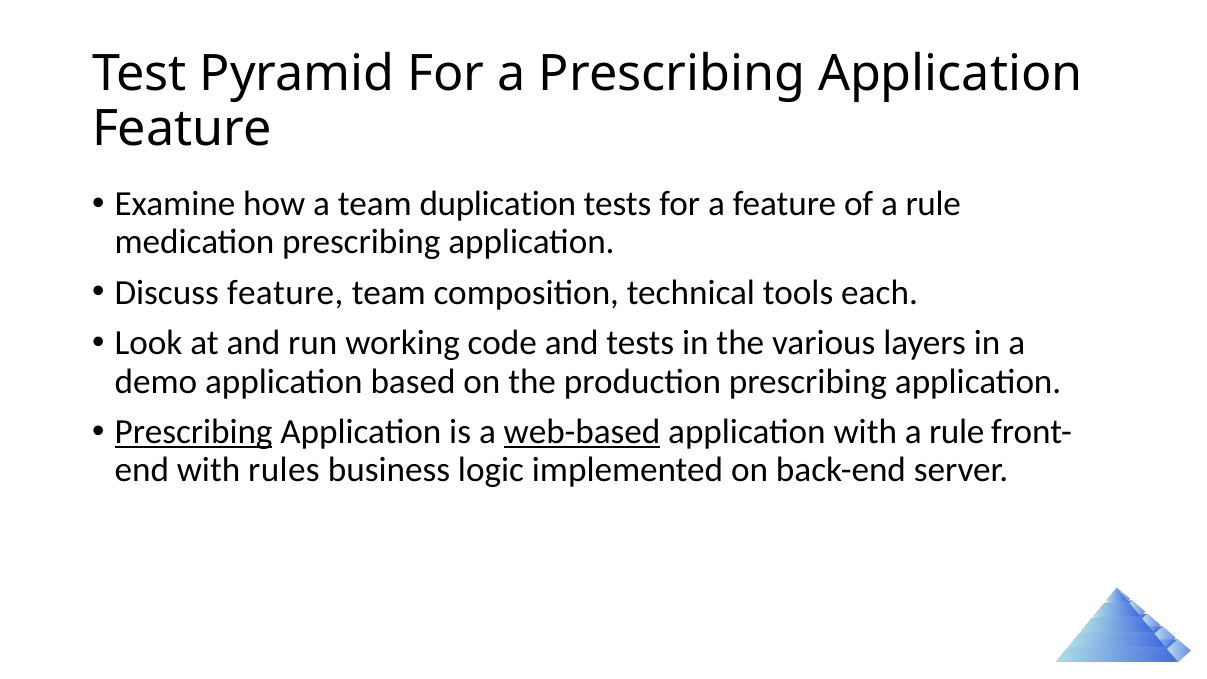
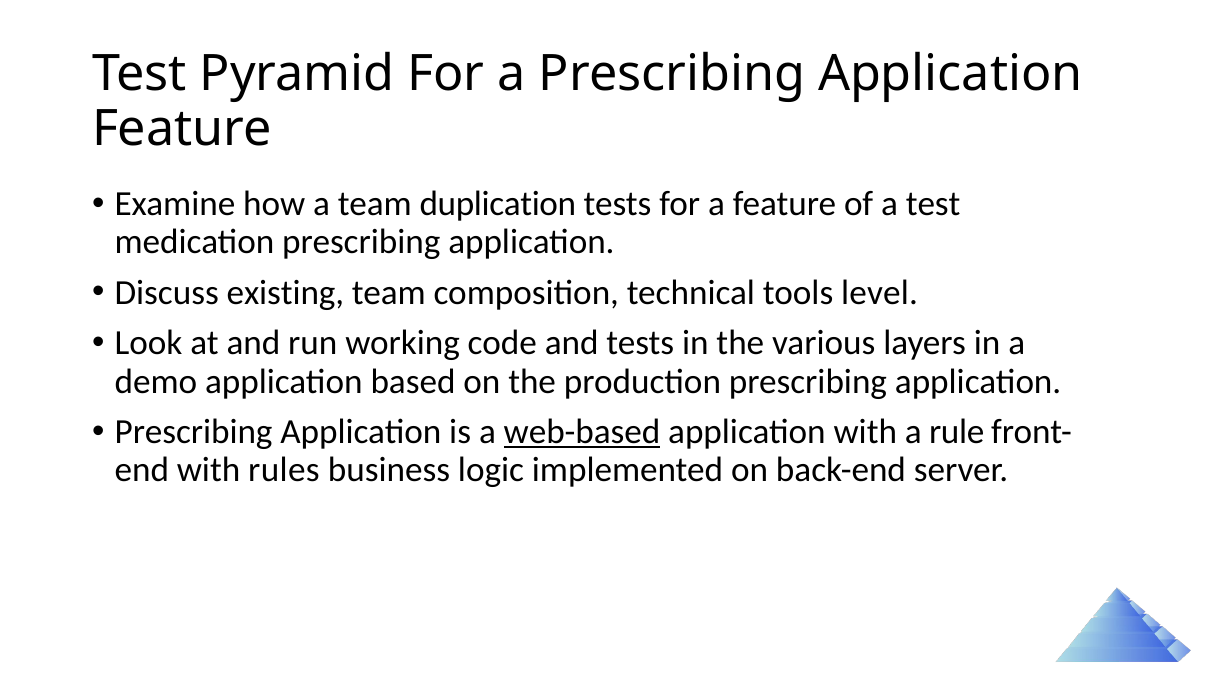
of a rule: rule -> test
Discuss feature: feature -> existing
each: each -> level
Prescribing at (194, 432) underline: present -> none
